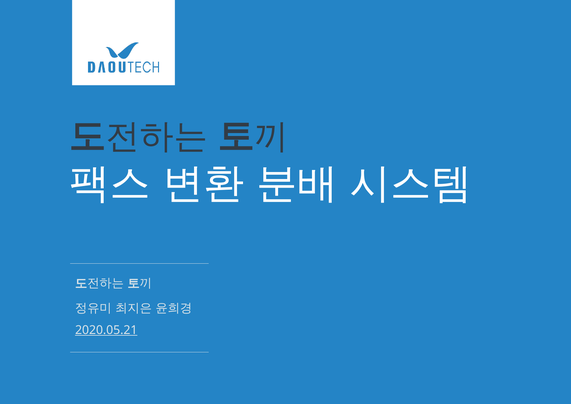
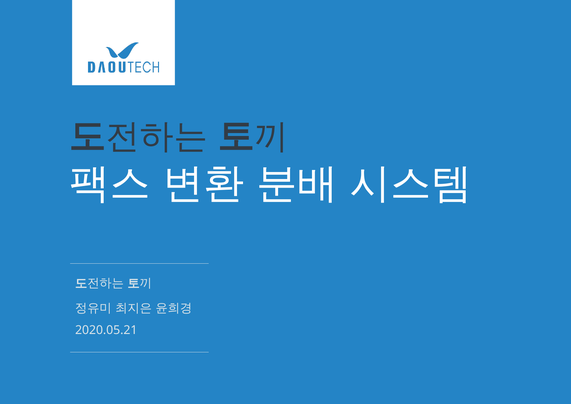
2020.05.21 underline: present -> none
